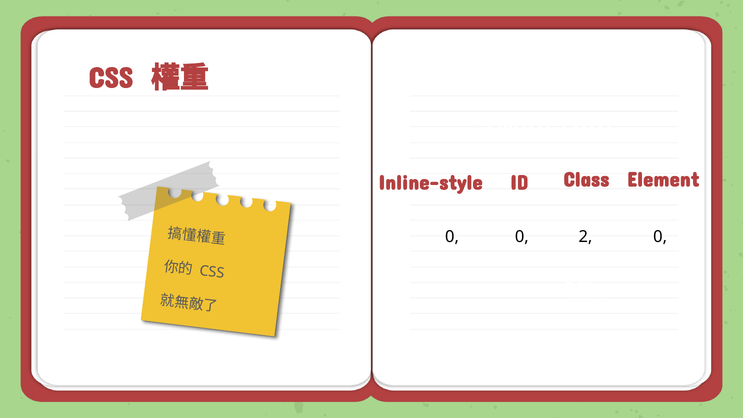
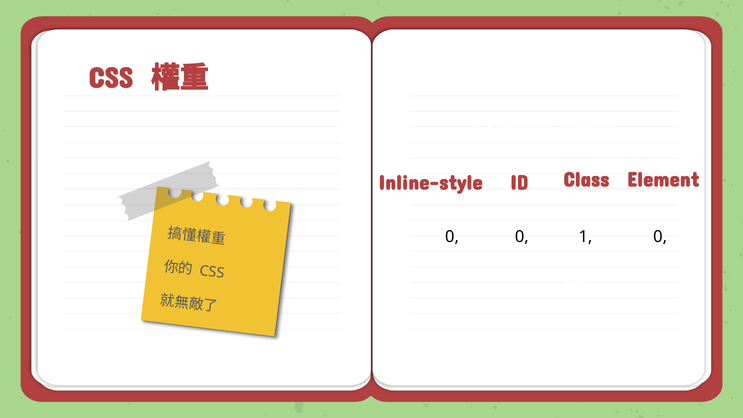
2: 2 -> 1
